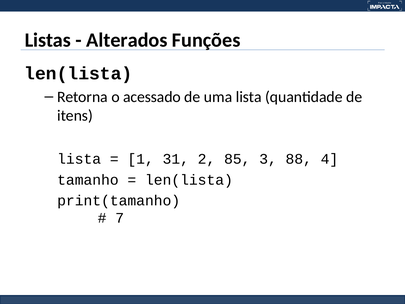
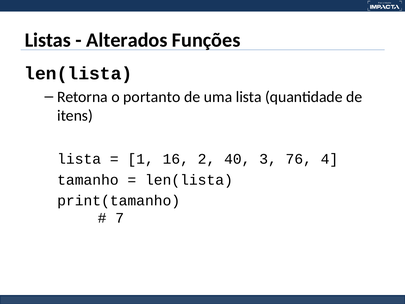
acessado: acessado -> portanto
31: 31 -> 16
85: 85 -> 40
88: 88 -> 76
